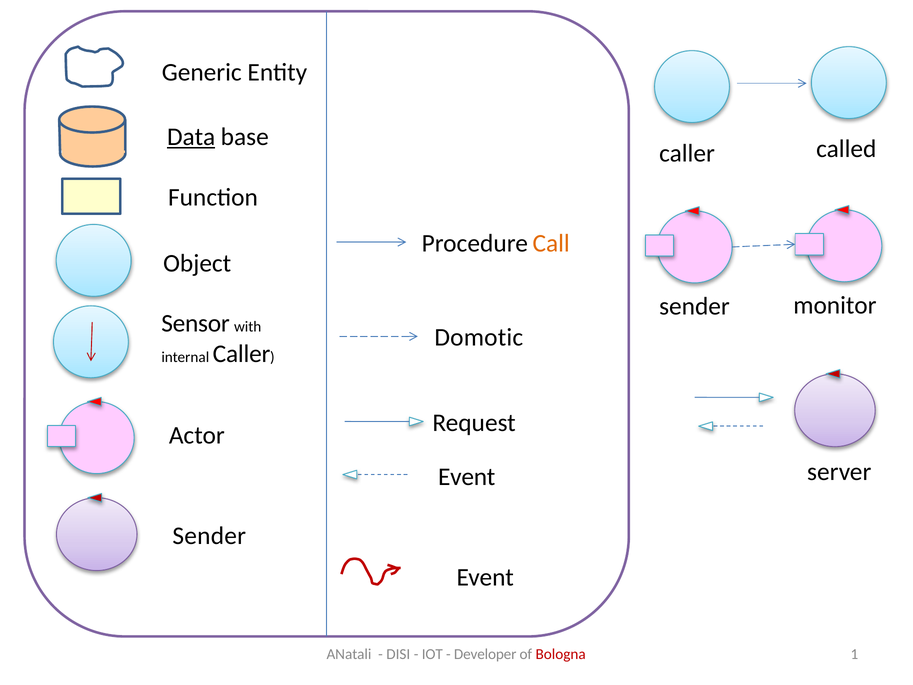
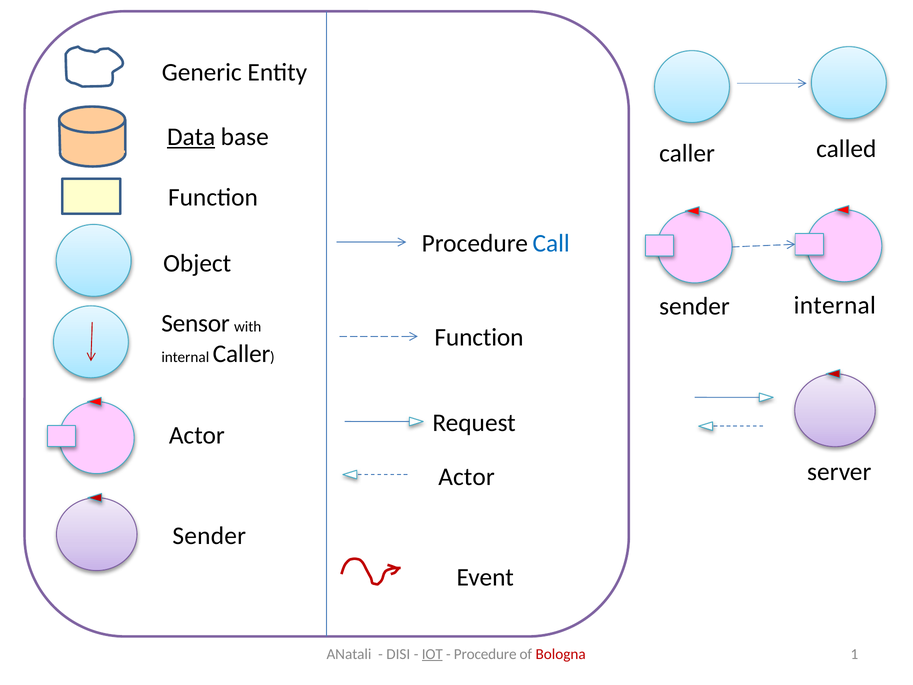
Call colour: orange -> blue
sender monitor: monitor -> internal
Domotic at (479, 337): Domotic -> Function
Event at (467, 477): Event -> Actor
IOT underline: none -> present
Developer at (485, 654): Developer -> Procedure
